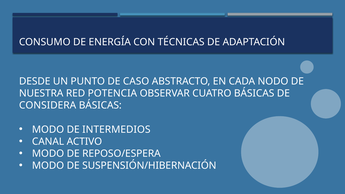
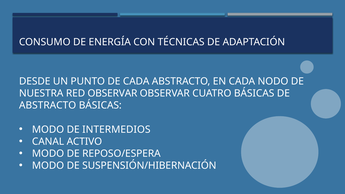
DE CASO: CASO -> CADA
RED POTENCIA: POTENCIA -> OBSERVAR
CONSIDERA at (48, 105): CONSIDERA -> ABSTRACTO
